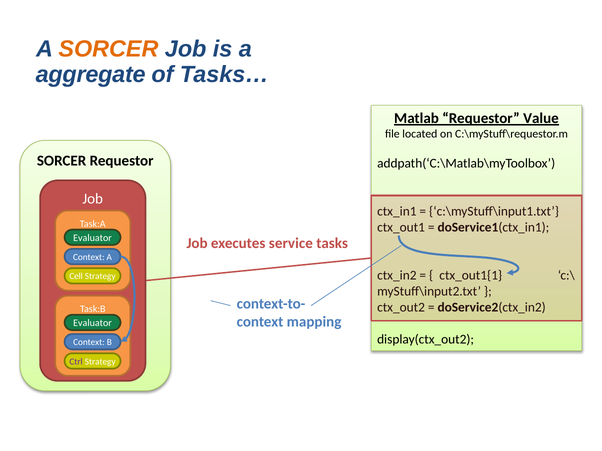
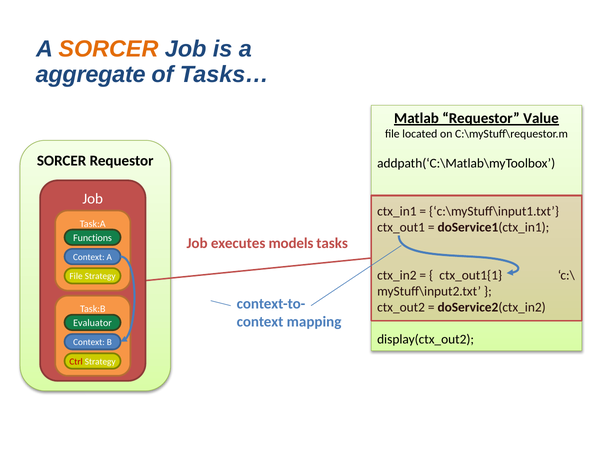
Evaluator at (93, 238): Evaluator -> Functions
service: service -> models
Cell at (76, 277): Cell -> File
Ctrl colour: purple -> red
